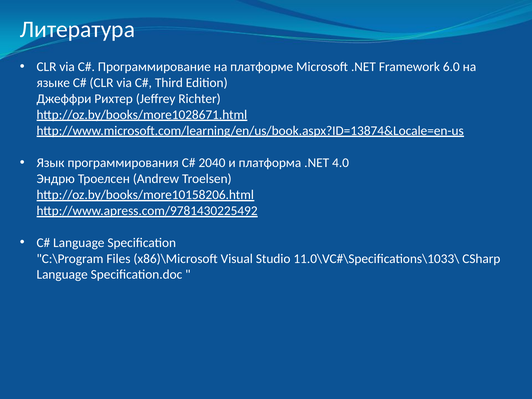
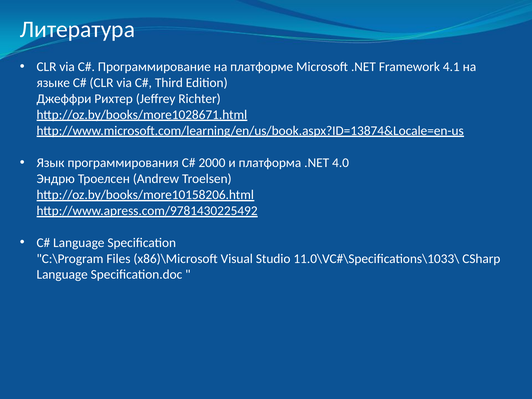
6.0: 6.0 -> 4.1
2040: 2040 -> 2000
